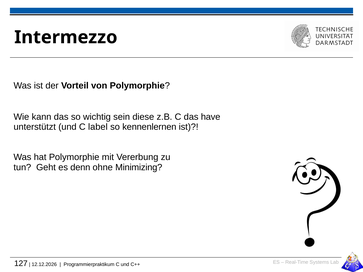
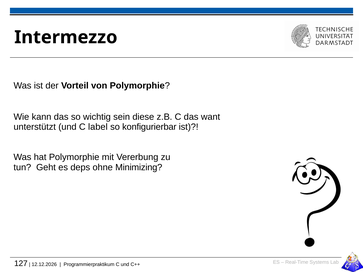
have: have -> want
kennenlernen: kennenlernen -> konfigurierbar
denn: denn -> deps
